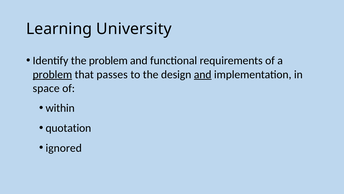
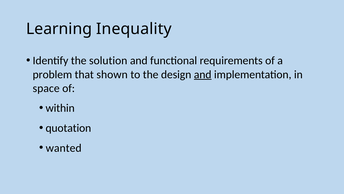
University: University -> Inequality
the problem: problem -> solution
problem at (52, 74) underline: present -> none
passes: passes -> shown
ignored: ignored -> wanted
